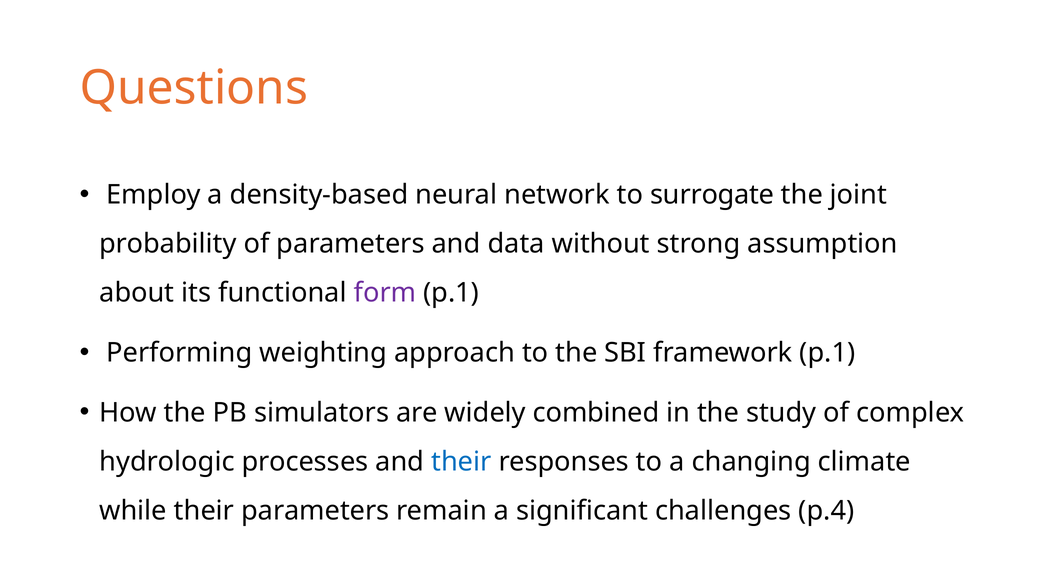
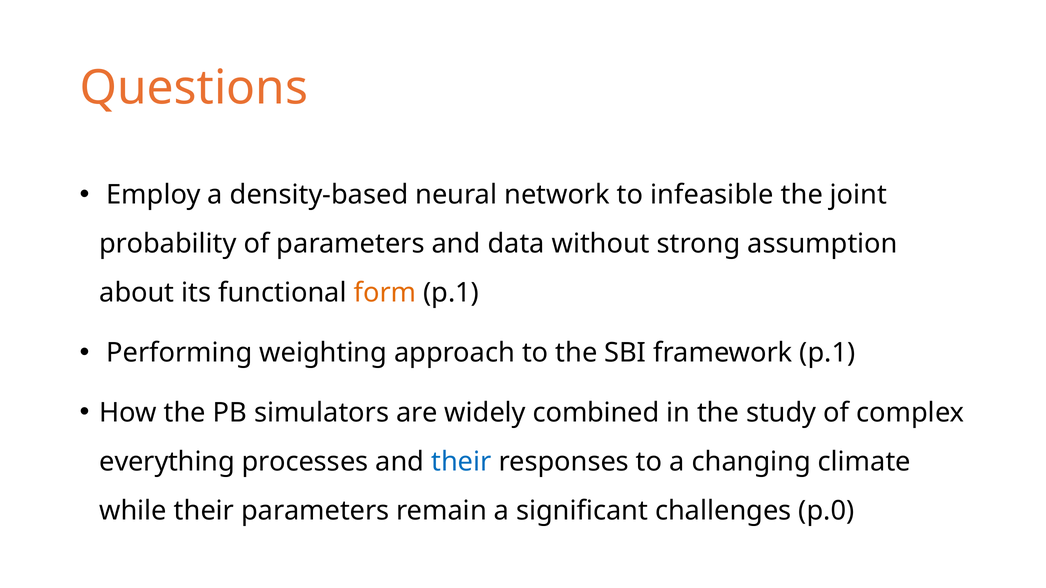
surrogate: surrogate -> infeasible
form colour: purple -> orange
hydrologic: hydrologic -> everything
p.4: p.4 -> p.0
